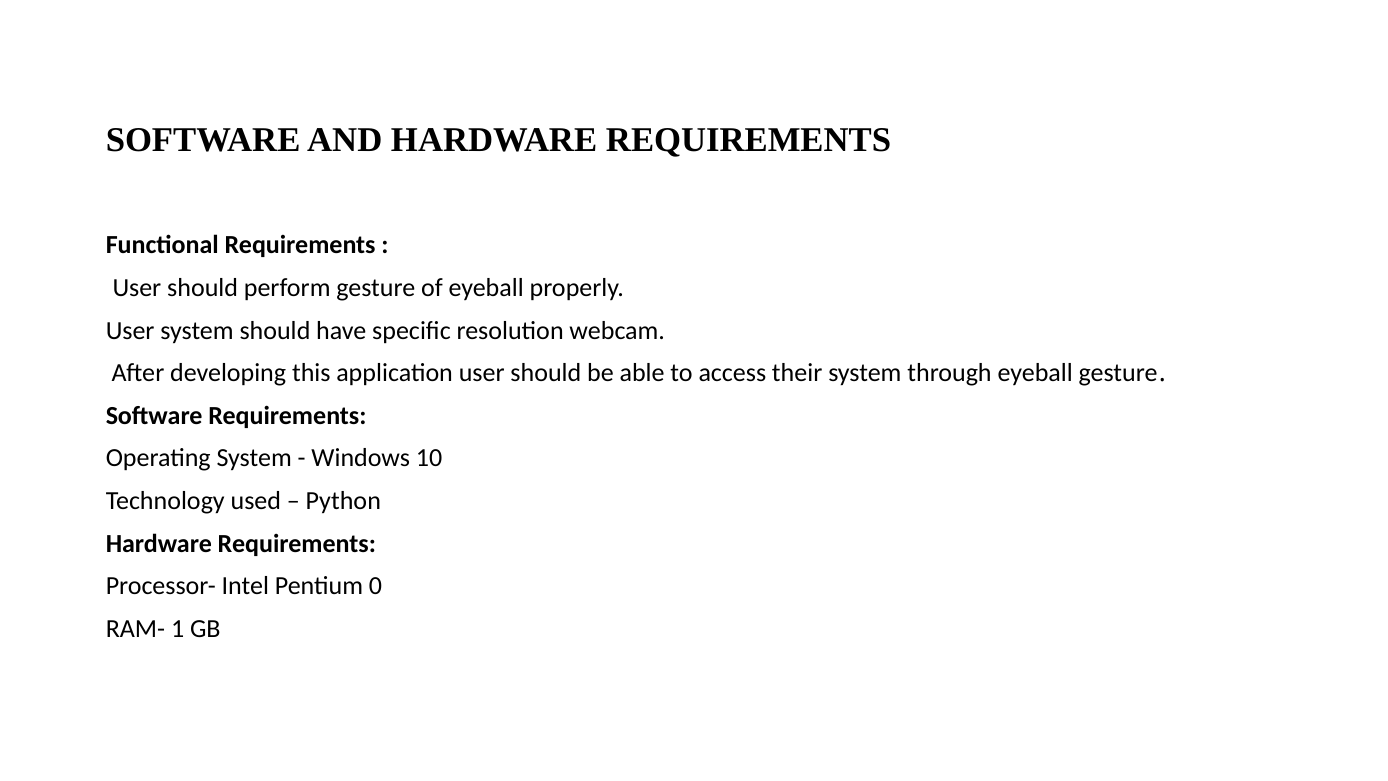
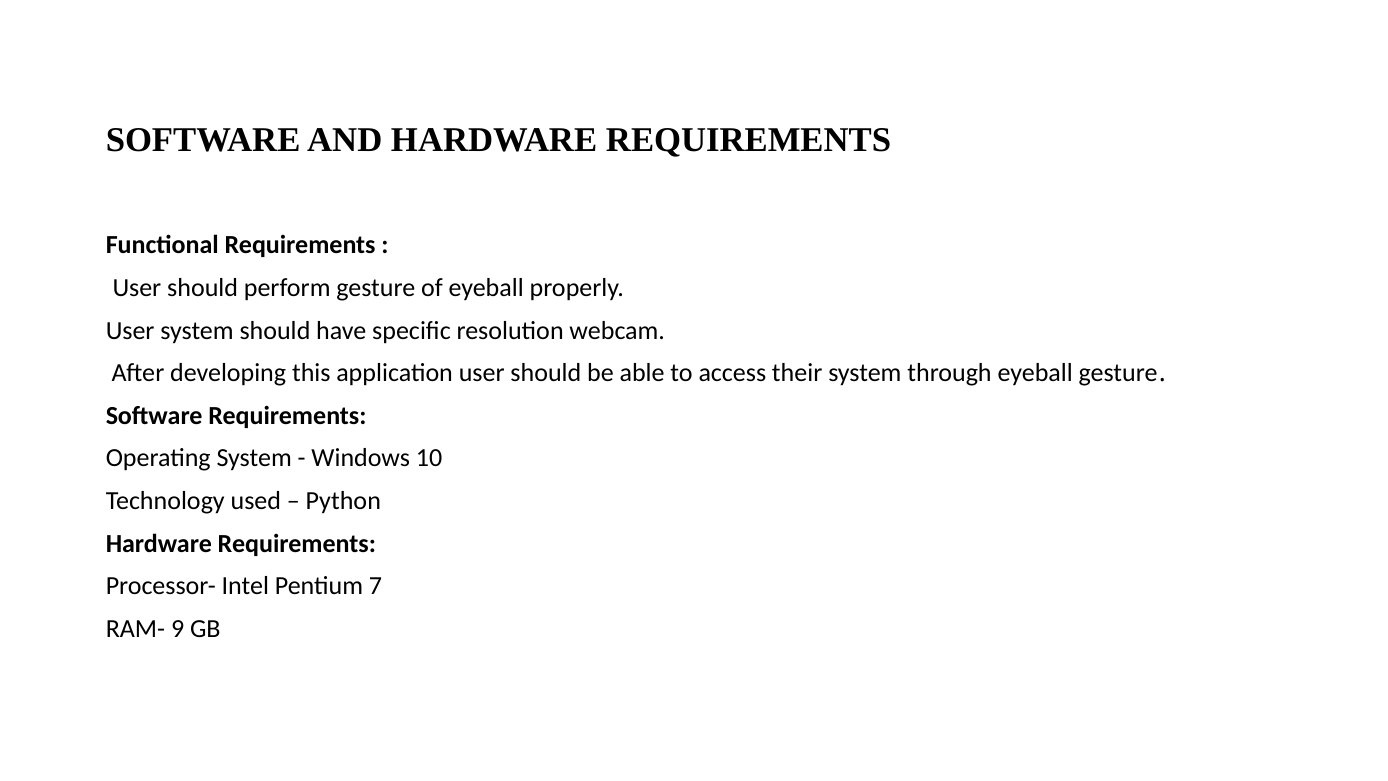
0: 0 -> 7
1: 1 -> 9
